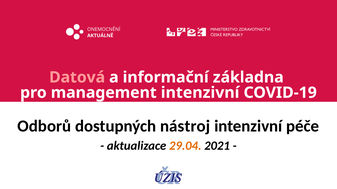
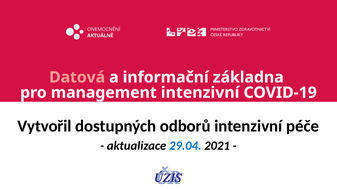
Odborů: Odborů -> Vytvořil
nástroj: nástroj -> odborů
29.04 colour: orange -> blue
